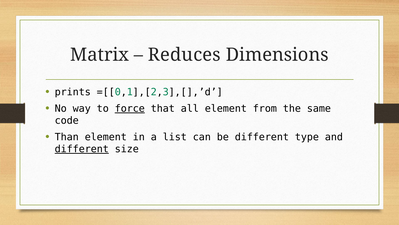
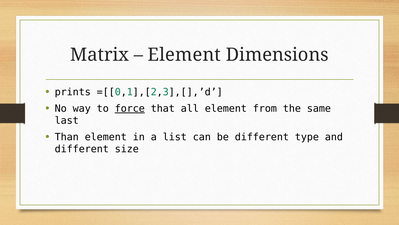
Reduces at (184, 55): Reduces -> Element
code: code -> last
different at (82, 149) underline: present -> none
